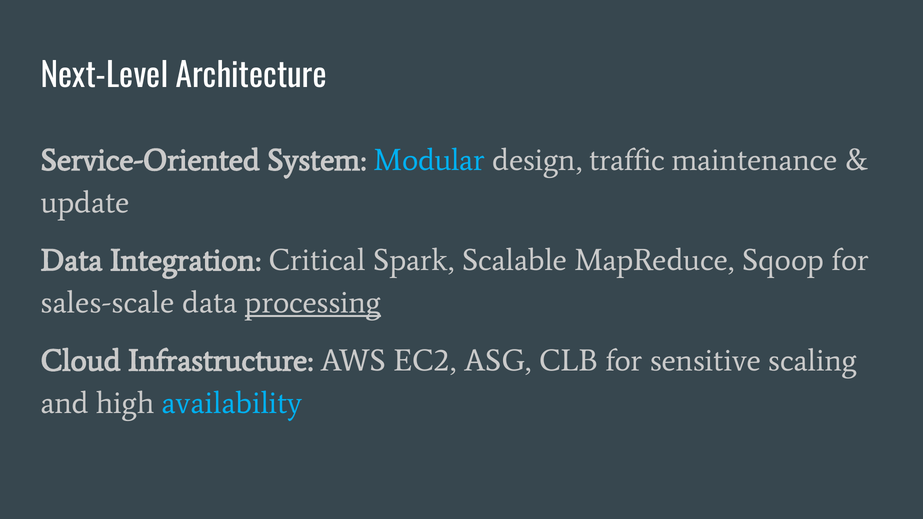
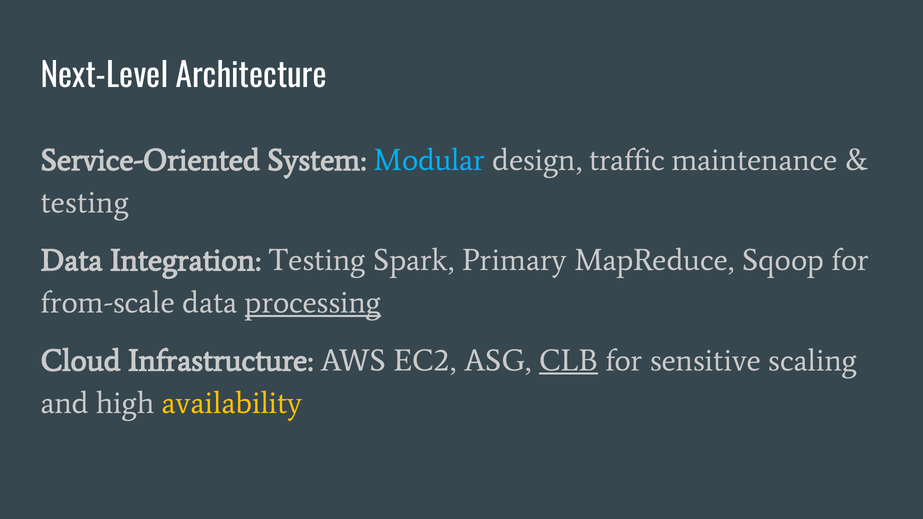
update at (85, 202): update -> testing
Integration Critical: Critical -> Testing
Scalable: Scalable -> Primary
sales-scale: sales-scale -> from-scale
CLB underline: none -> present
availability colour: light blue -> yellow
